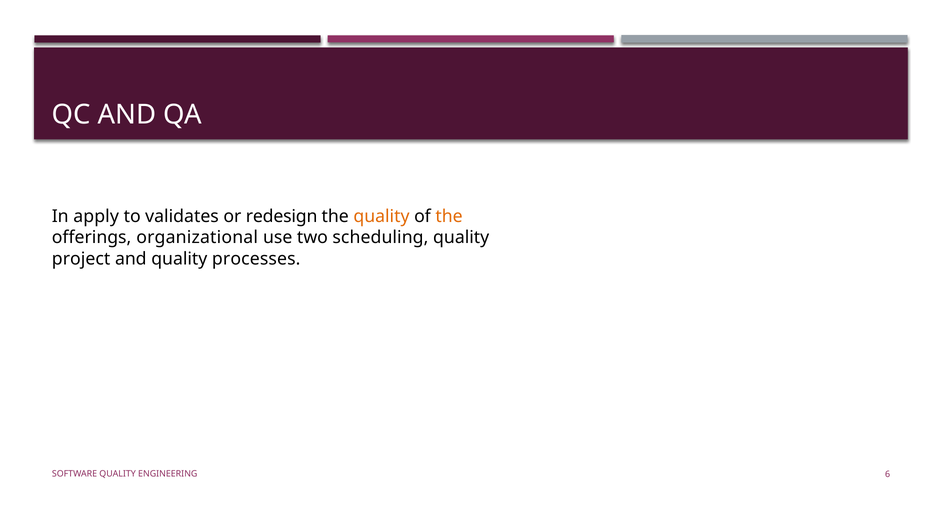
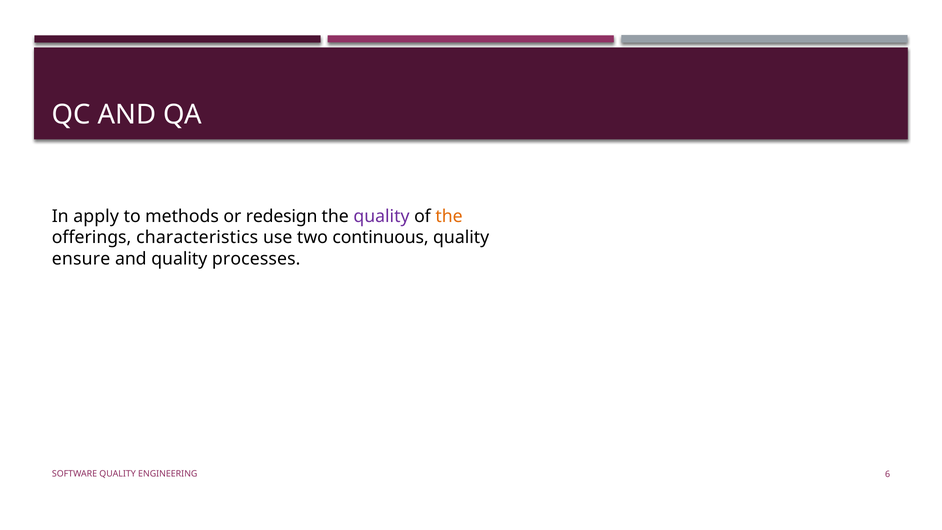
validates: validates -> methods
quality at (381, 216) colour: orange -> purple
organizational: organizational -> characteristics
scheduling: scheduling -> continuous
project: project -> ensure
